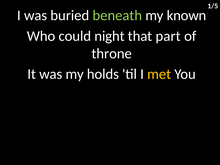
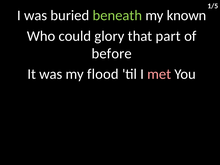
night: night -> glory
throne: throne -> before
holds: holds -> flood
met colour: yellow -> pink
